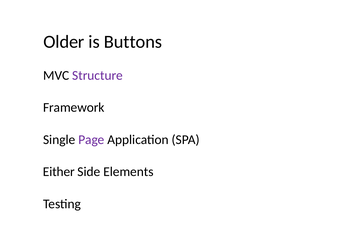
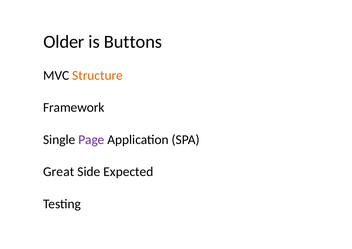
Structure colour: purple -> orange
Either: Either -> Great
Elements: Elements -> Expected
